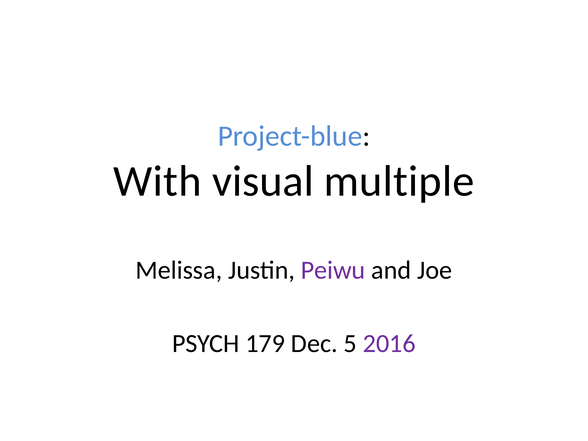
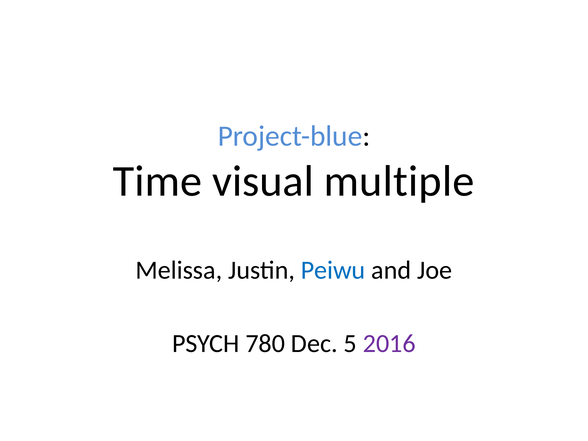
With: With -> Time
Peiwu colour: purple -> blue
179: 179 -> 780
